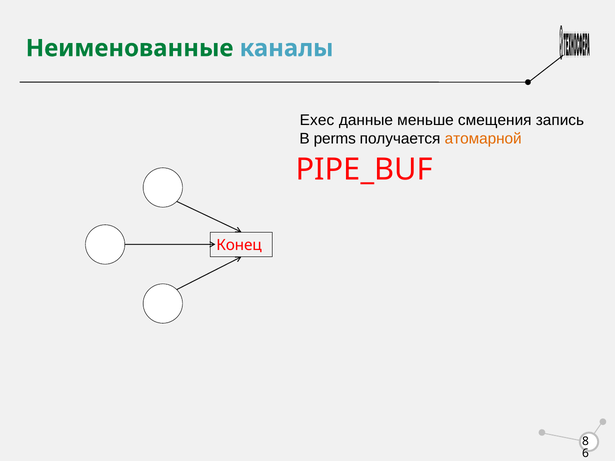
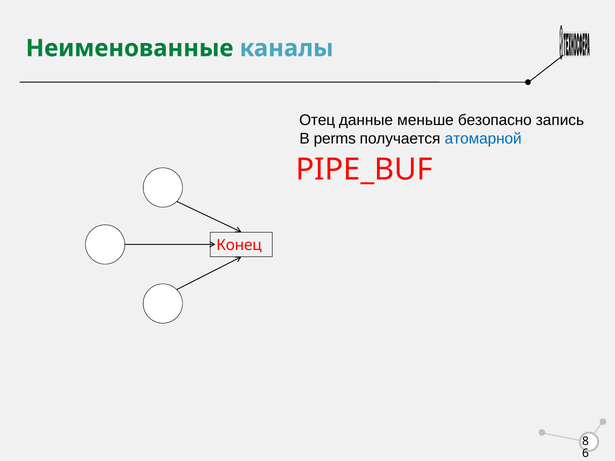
Exec: Exec -> Отец
смещения: смещения -> безопасно
атомарной colour: orange -> blue
